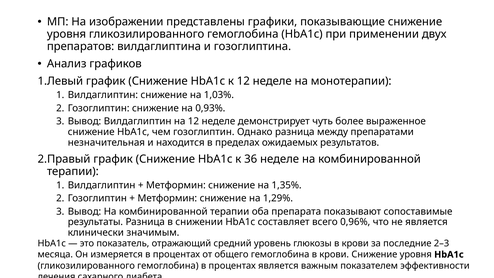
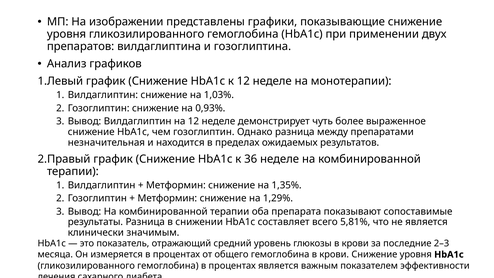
0,96%: 0,96% -> 5,81%
